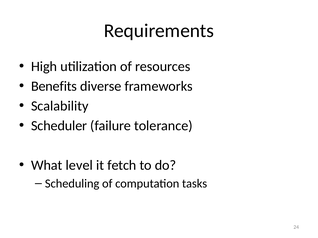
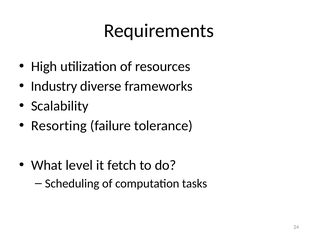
Benefits: Benefits -> Industry
Scheduler: Scheduler -> Resorting
